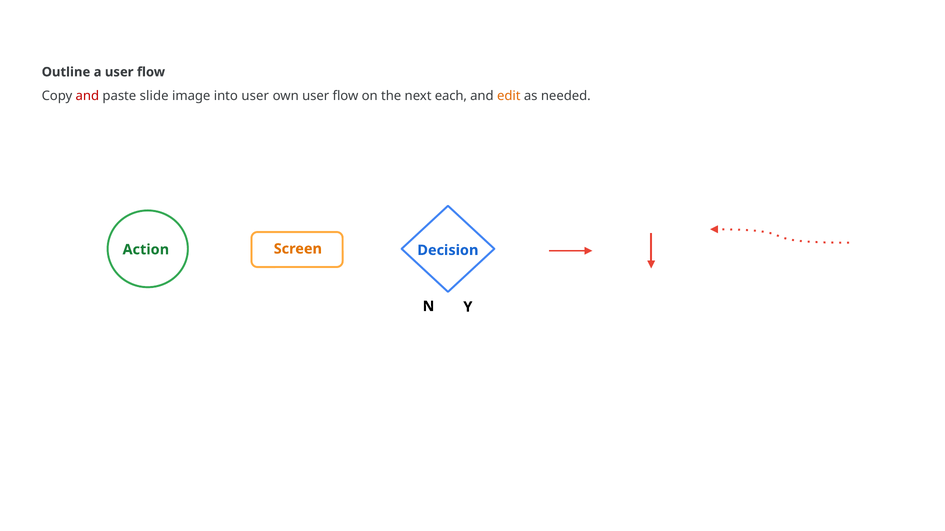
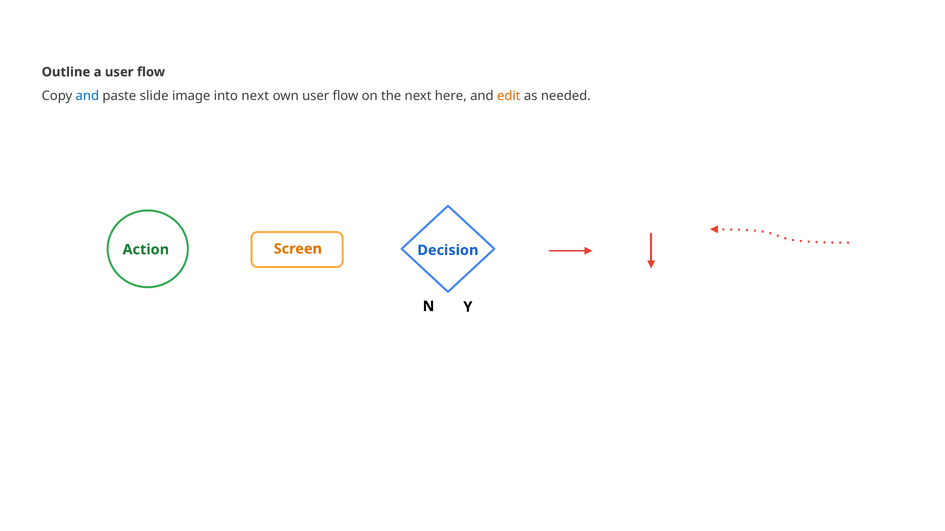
and at (87, 96) colour: red -> blue
into user: user -> next
each: each -> here
